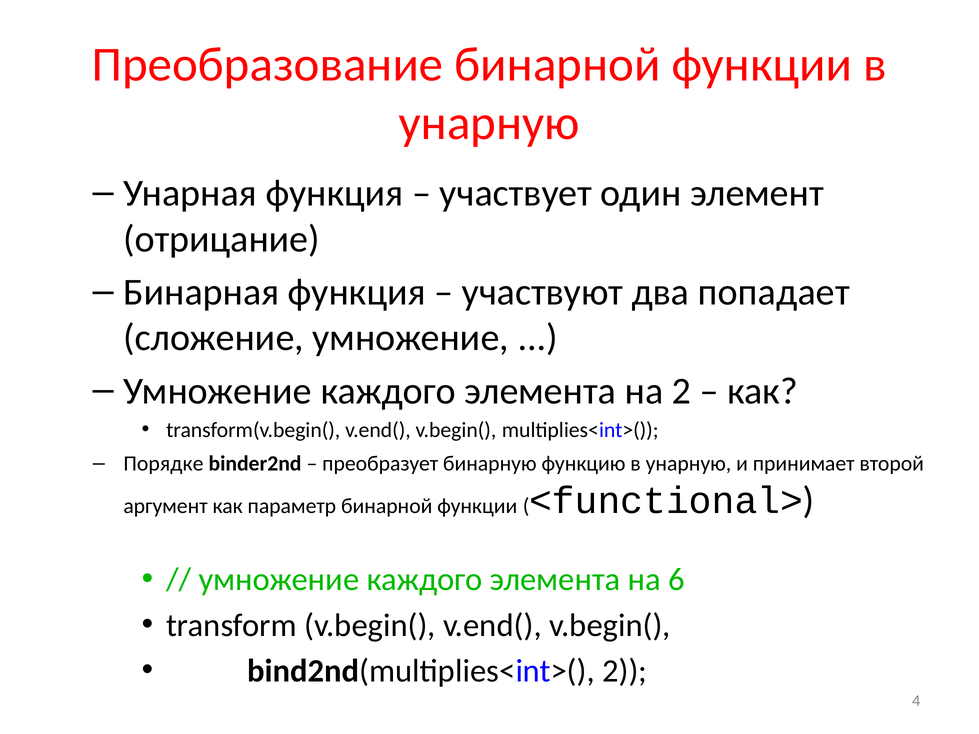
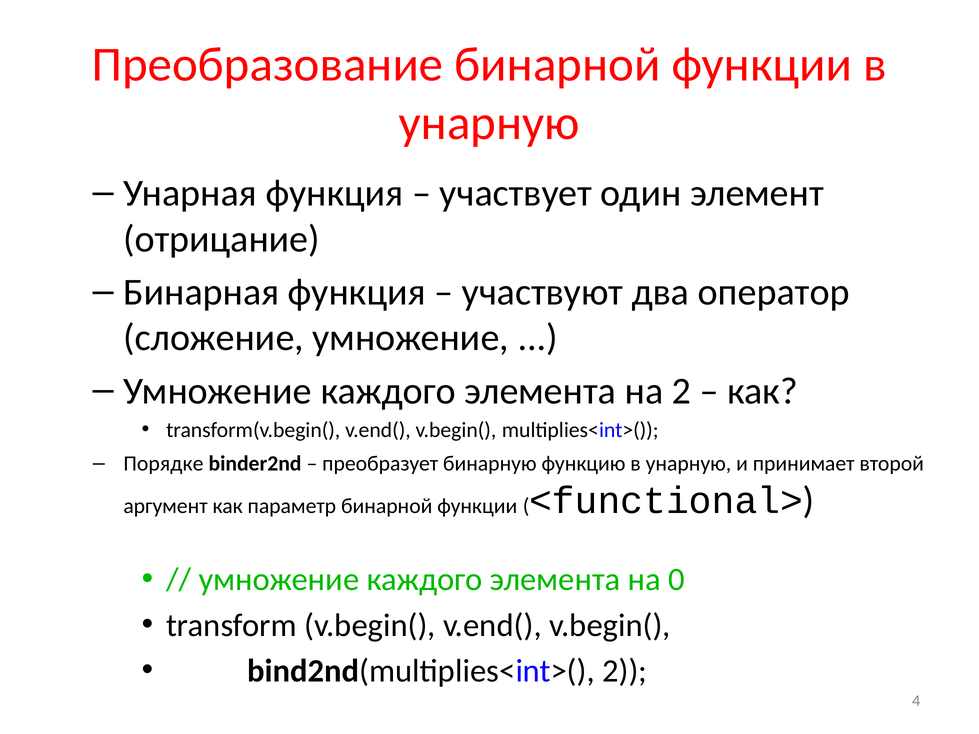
попадает: попадает -> оператор
6: 6 -> 0
